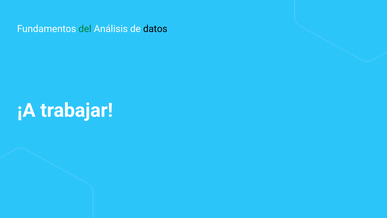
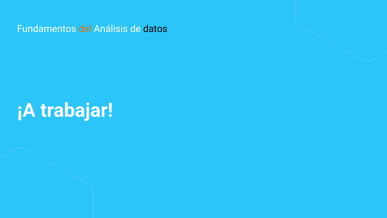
del colour: green -> orange
